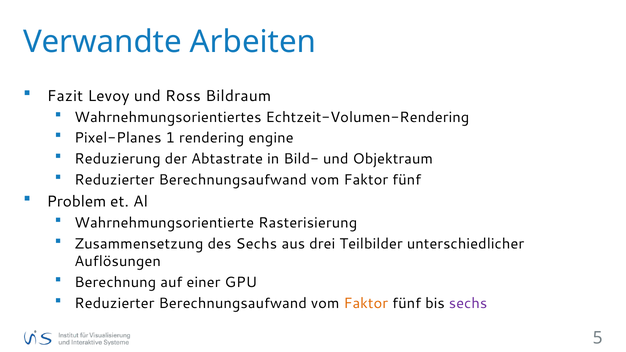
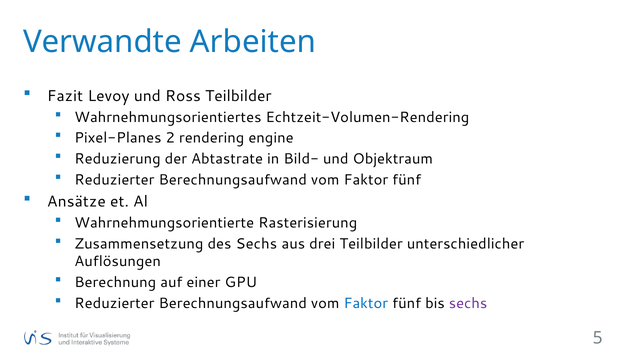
Ross Bildraum: Bildraum -> Teilbilder
1: 1 -> 2
Problem: Problem -> Ansätze
Faktor at (366, 303) colour: orange -> blue
